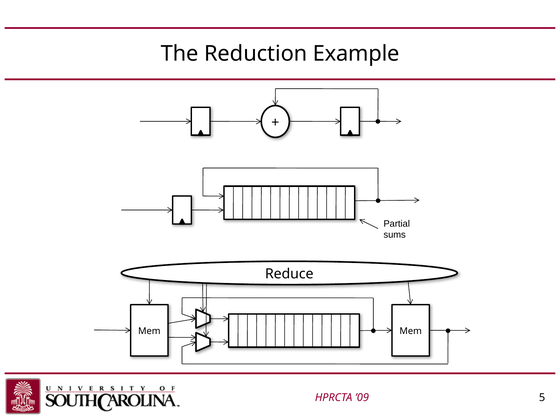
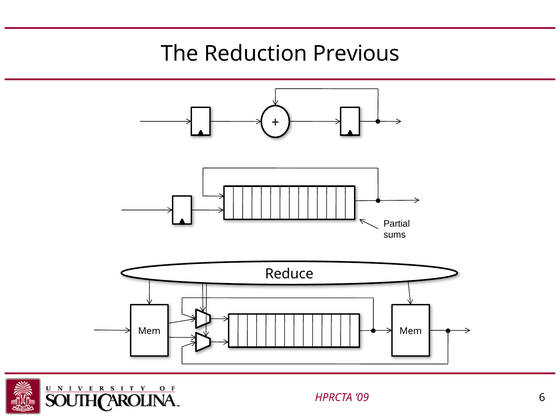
Example: Example -> Previous
5: 5 -> 6
